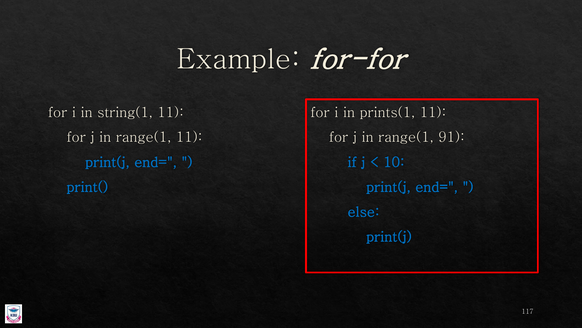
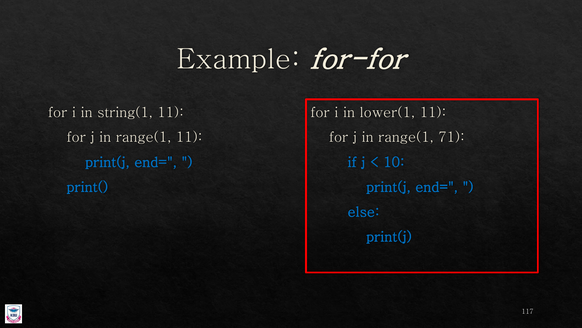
prints(1: prints(1 -> lower(1
91: 91 -> 71
